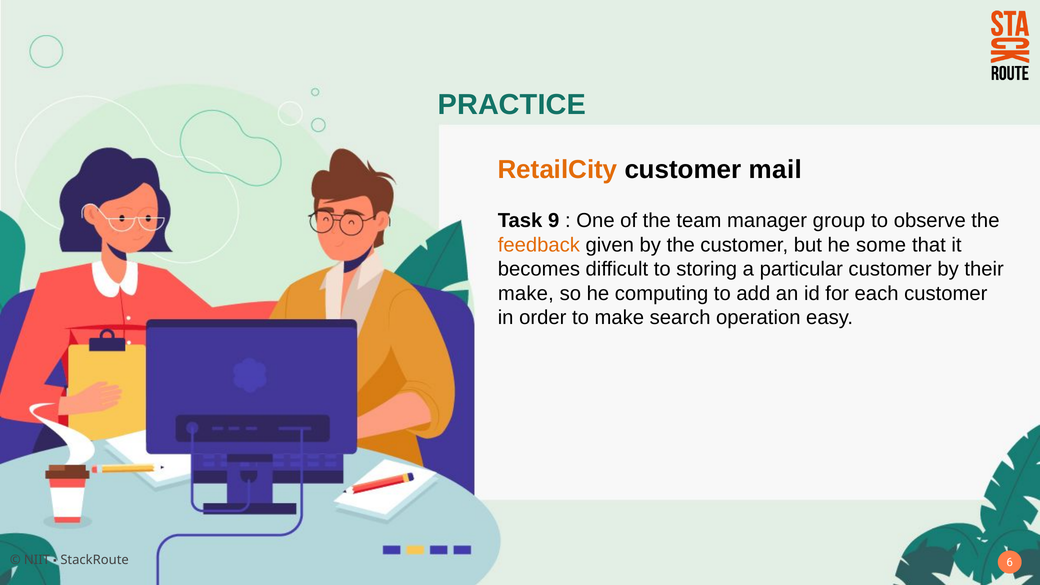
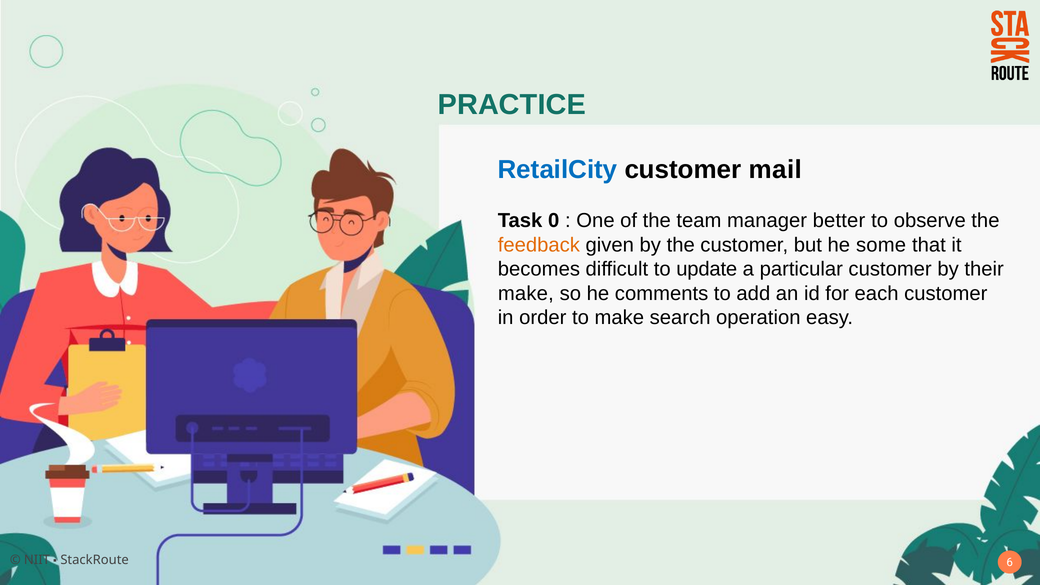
RetailCity colour: orange -> blue
9: 9 -> 0
group: group -> better
storing: storing -> update
computing: computing -> comments
